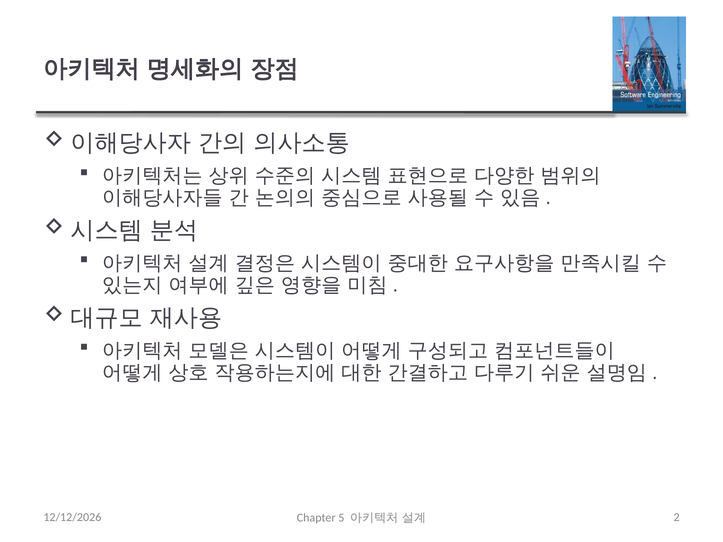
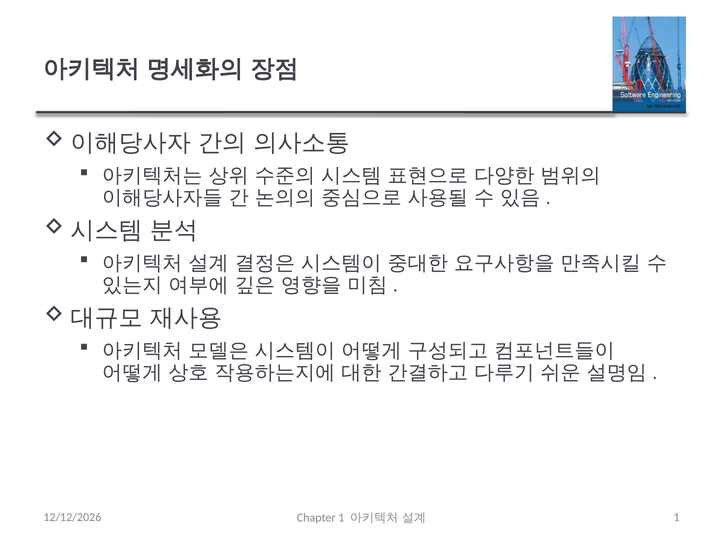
2 at (677, 518): 2 -> 1
Chapter 5: 5 -> 1
